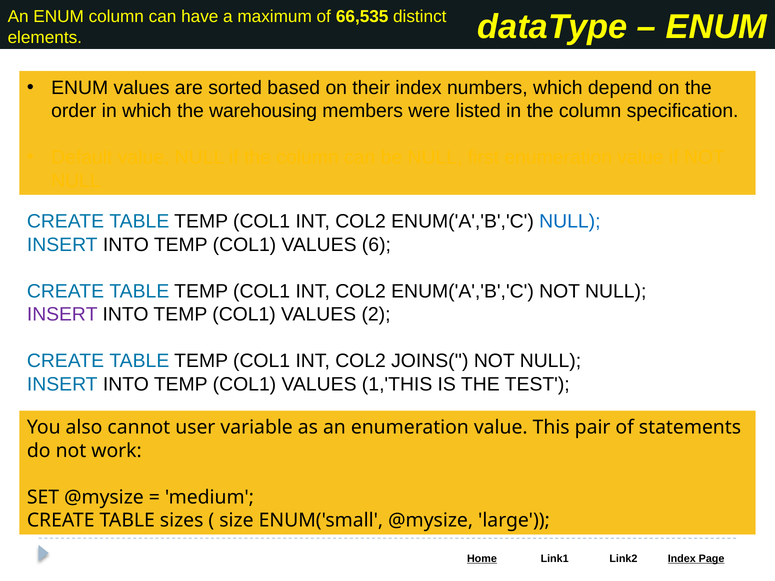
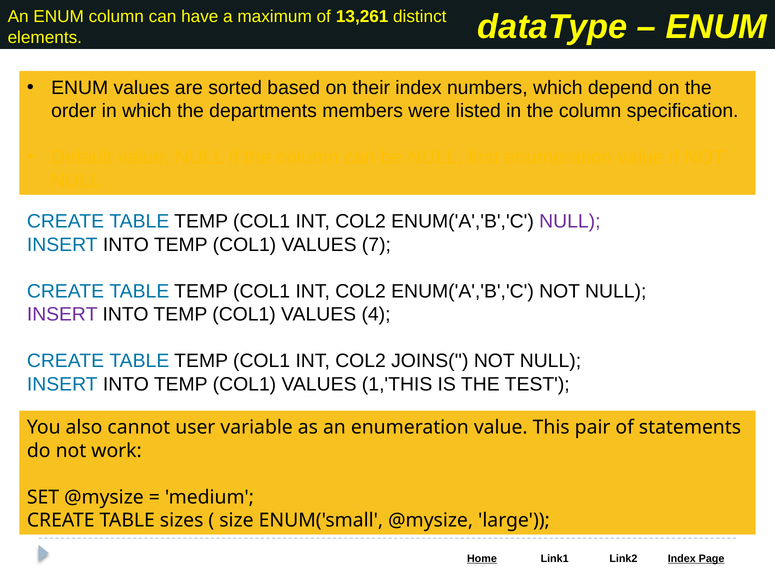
66,535: 66,535 -> 13,261
warehousing: warehousing -> departments
NULL at (570, 222) colour: blue -> purple
6: 6 -> 7
2: 2 -> 4
